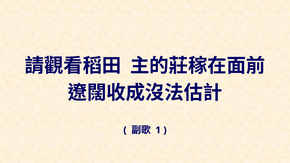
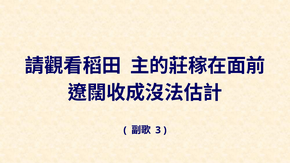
1: 1 -> 3
